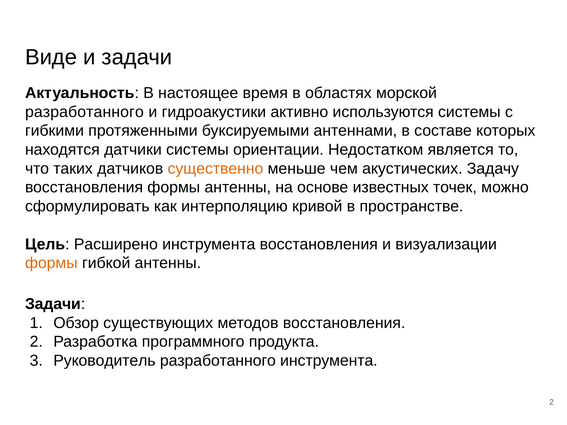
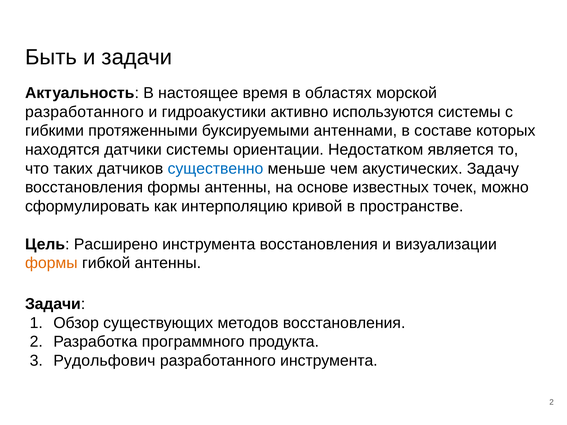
Виде: Виде -> Быть
существенно colour: orange -> blue
Руководитель: Руководитель -> Рудольфович
